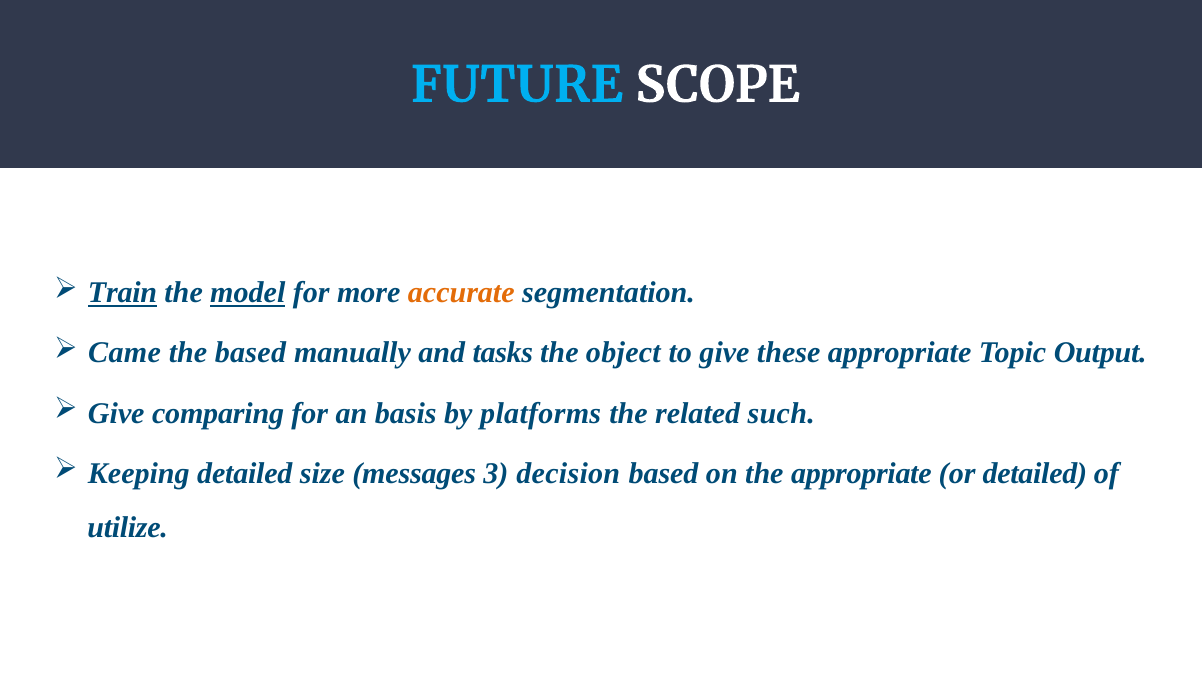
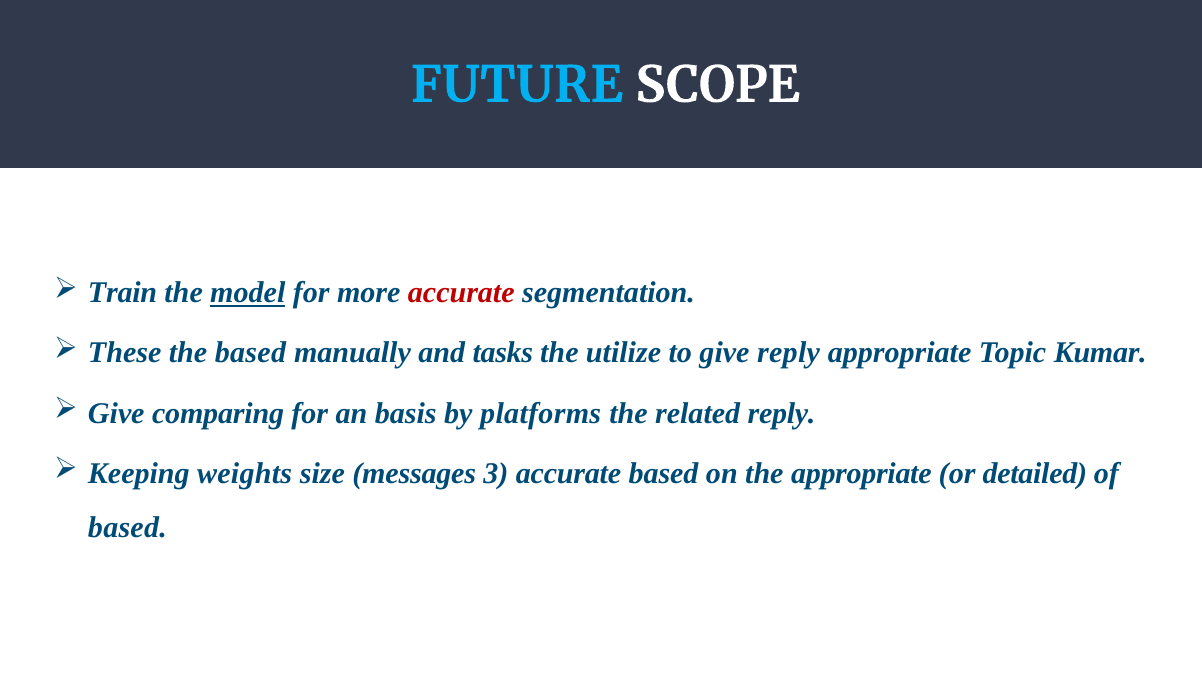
Train underline: present -> none
accurate at (461, 293) colour: orange -> red
Came: Came -> These
object: object -> utilize
give these: these -> reply
Output: Output -> Kumar
related such: such -> reply
Keeping detailed: detailed -> weights
3 decision: decision -> accurate
utilize at (128, 527): utilize -> based
